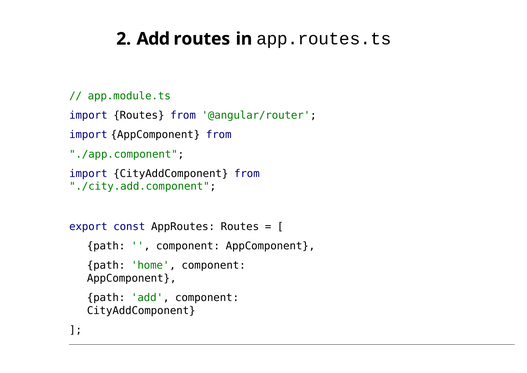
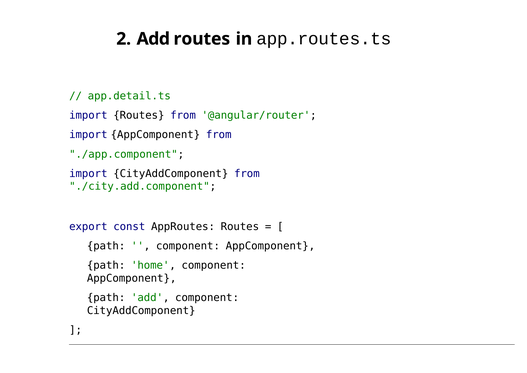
app.module.ts: app.module.ts -> app.detail.ts
